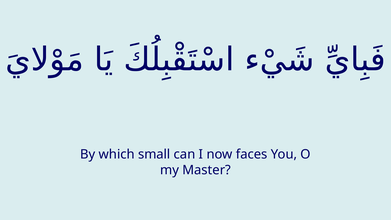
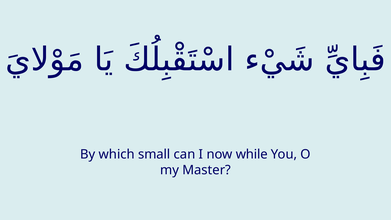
faces: faces -> while
